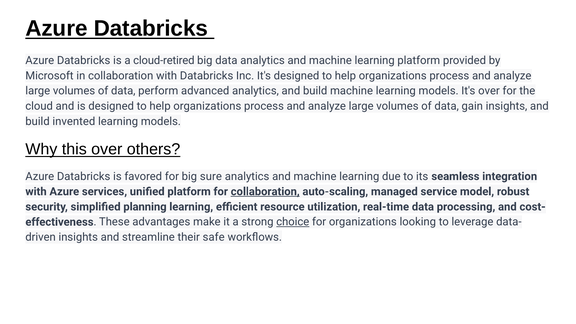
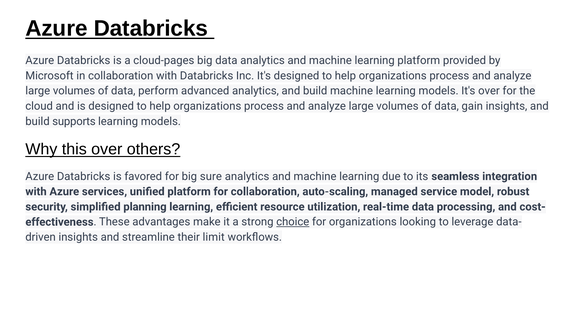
cloud-retired: cloud-retired -> cloud-pages
invented: invented -> supports
collaboration at (265, 192) underline: present -> none
safe: safe -> limit
